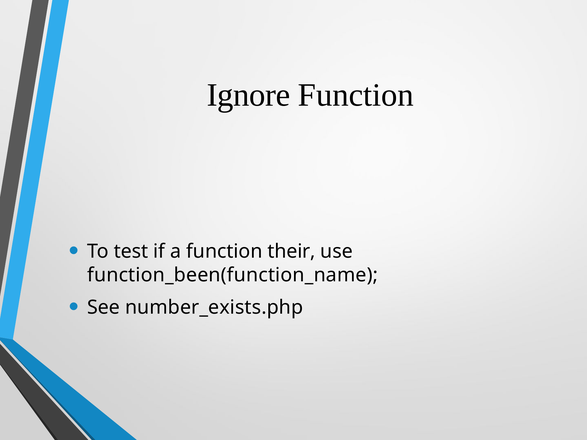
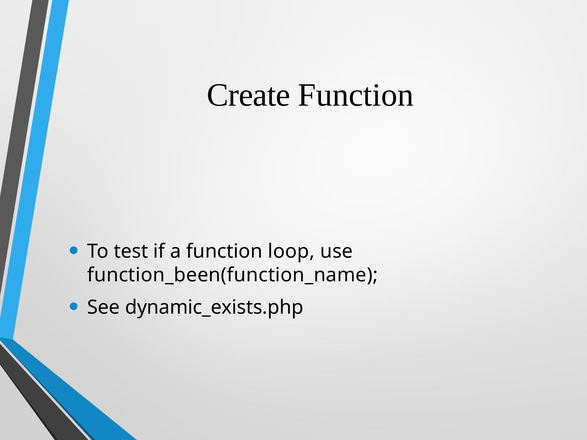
Ignore: Ignore -> Create
their: their -> loop
number_exists.php: number_exists.php -> dynamic_exists.php
